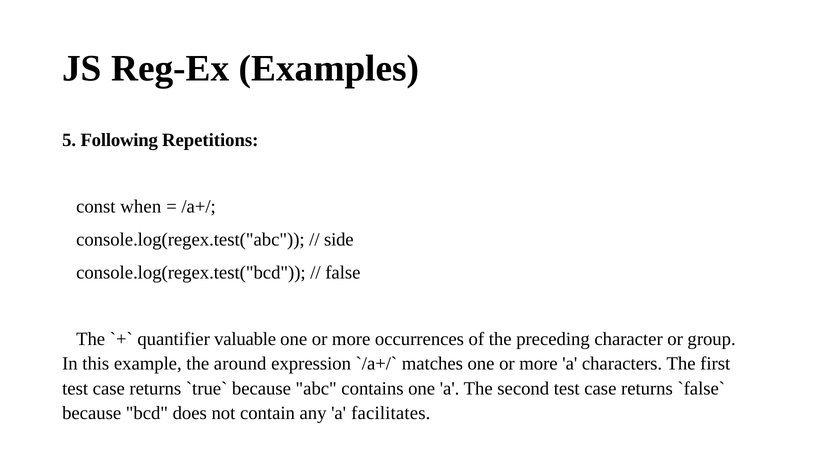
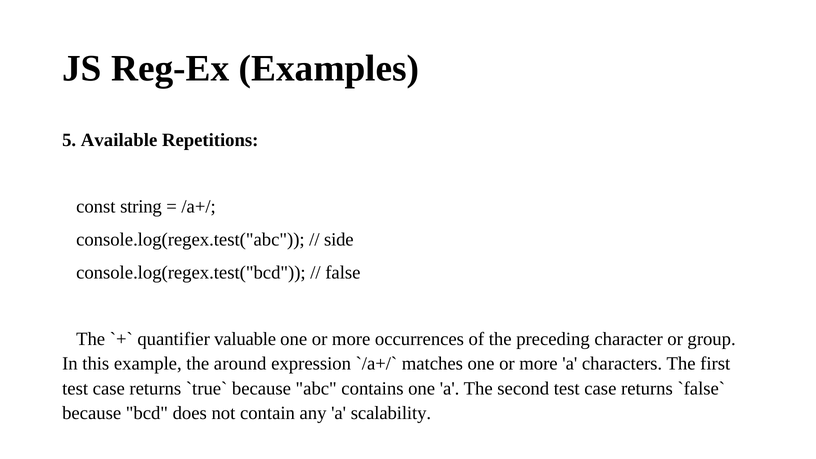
Following: Following -> Available
when: when -> string
facilitates: facilitates -> scalability
